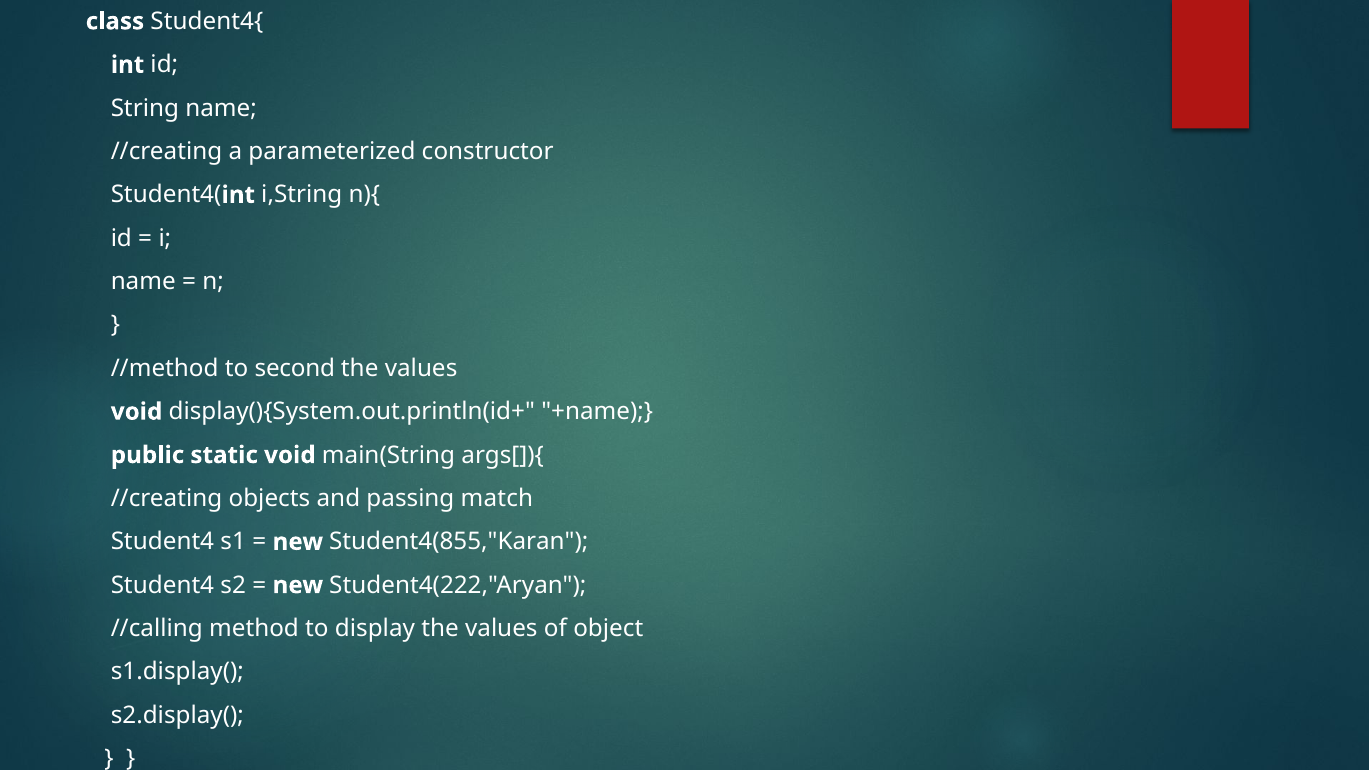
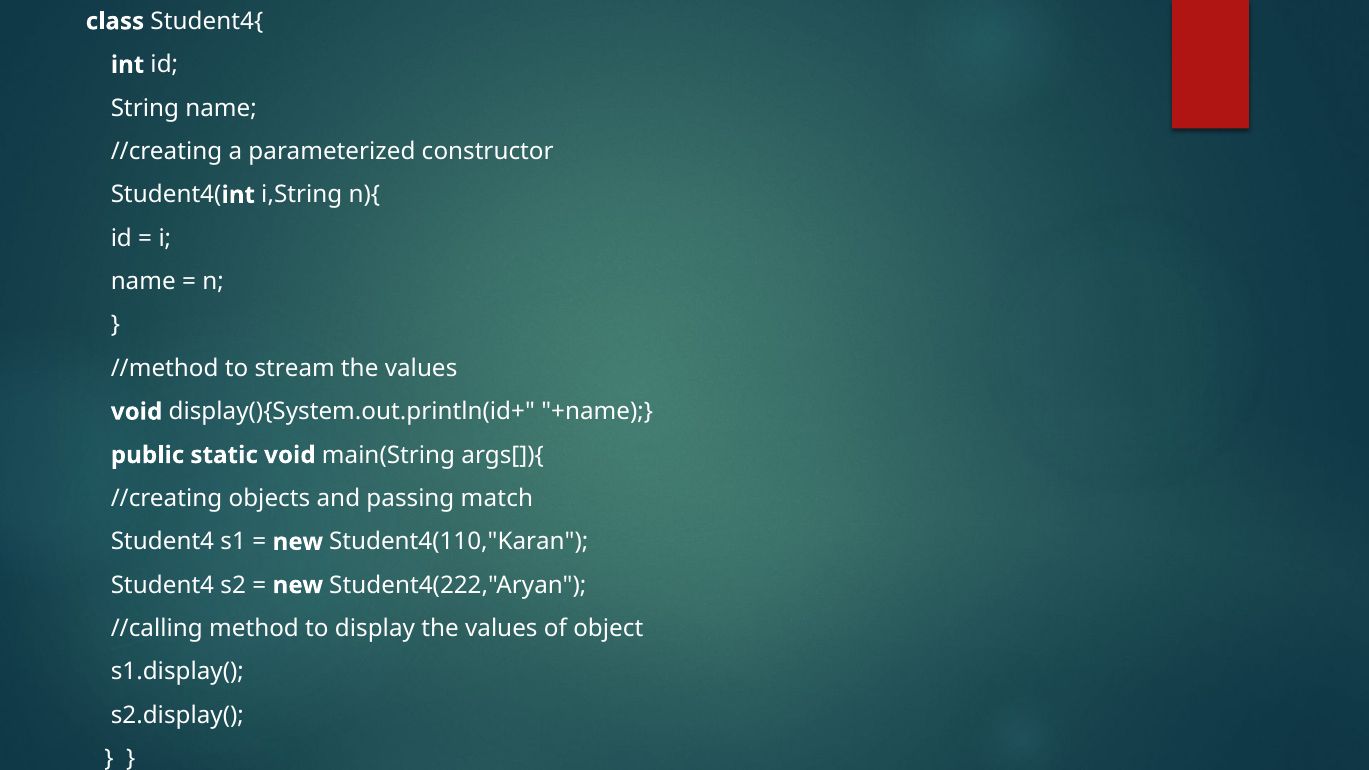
second: second -> stream
Student4(855,"Karan: Student4(855,"Karan -> Student4(110,"Karan
